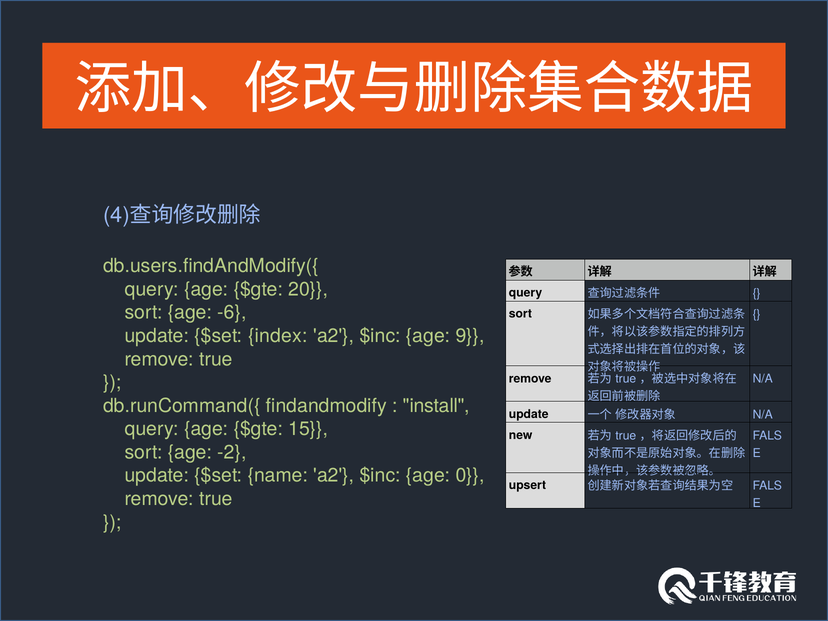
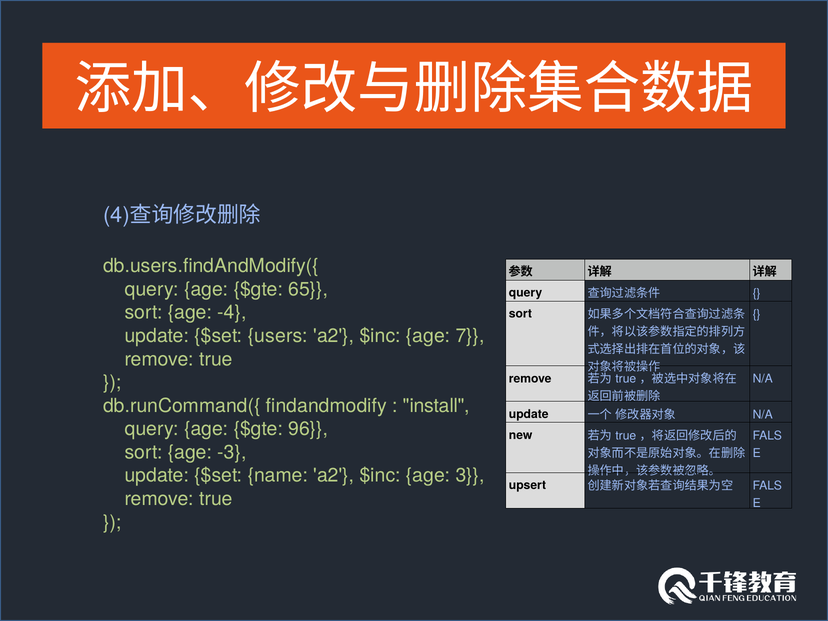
20: 20 -> 65
-6: -6 -> -4
index: index -> users
9: 9 -> 7
15: 15 -> 96
-2: -2 -> -3
0: 0 -> 3
